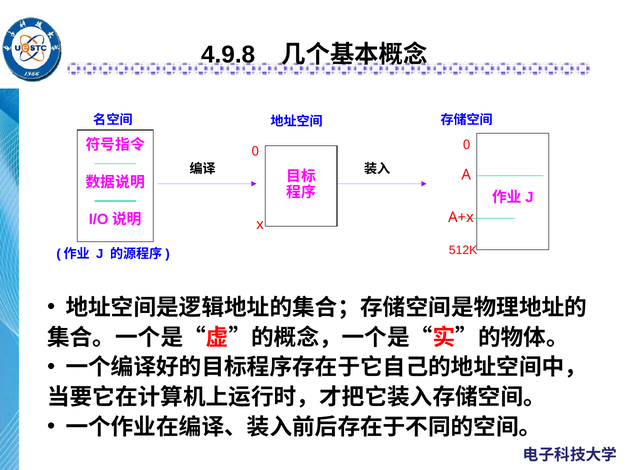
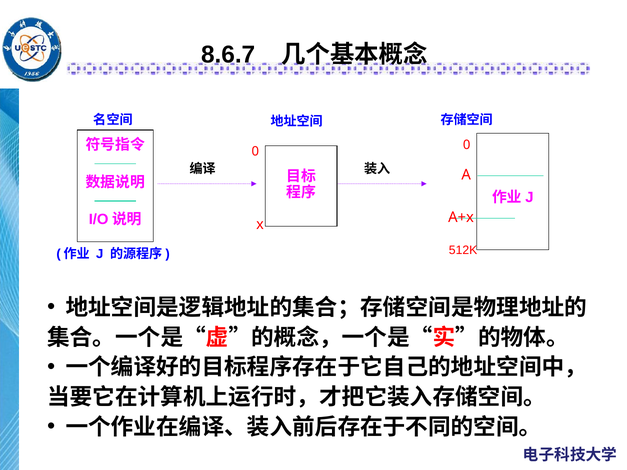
4.9.8: 4.9.8 -> 8.6.7
